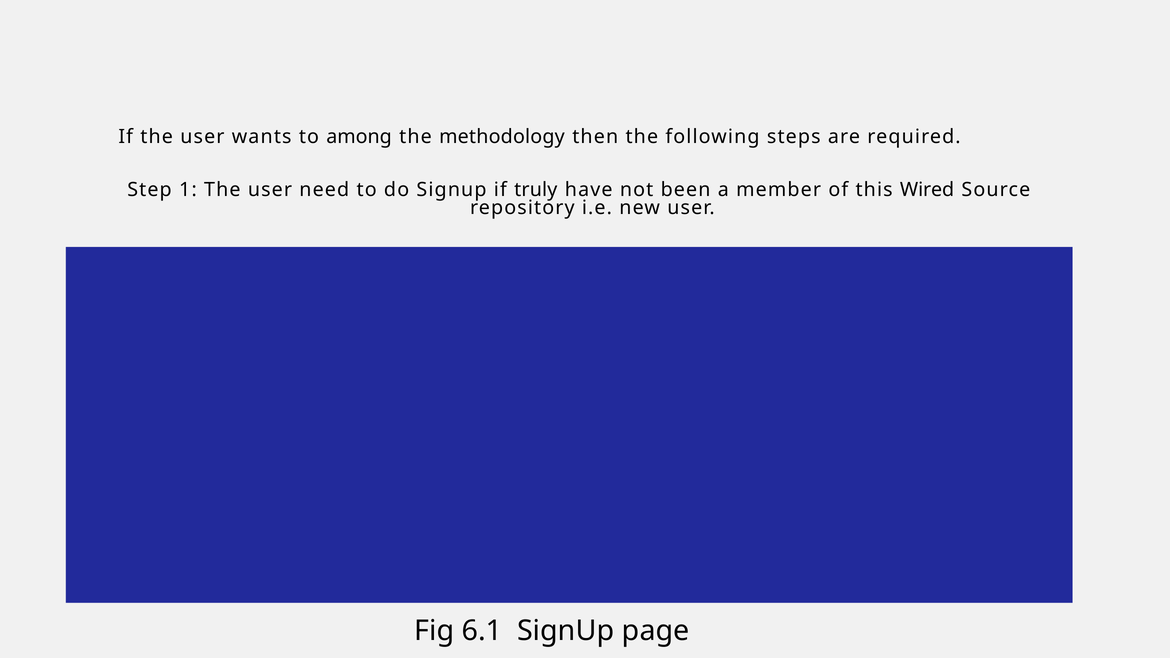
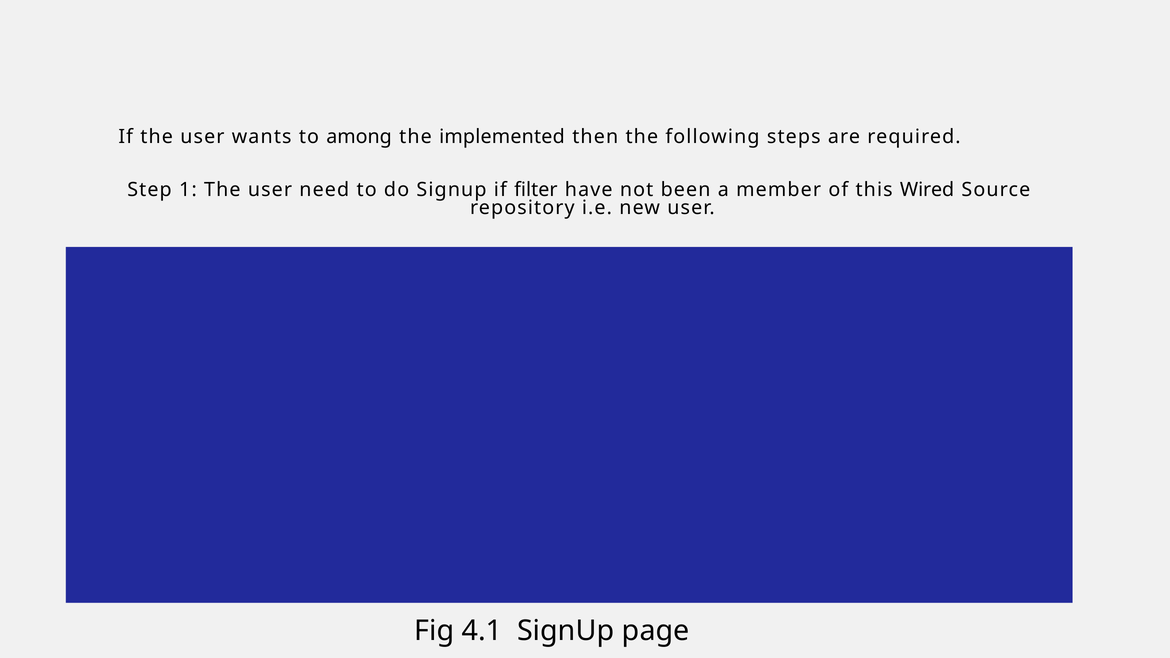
methodology: methodology -> implemented
truly: truly -> filter
6.1: 6.1 -> 4.1
